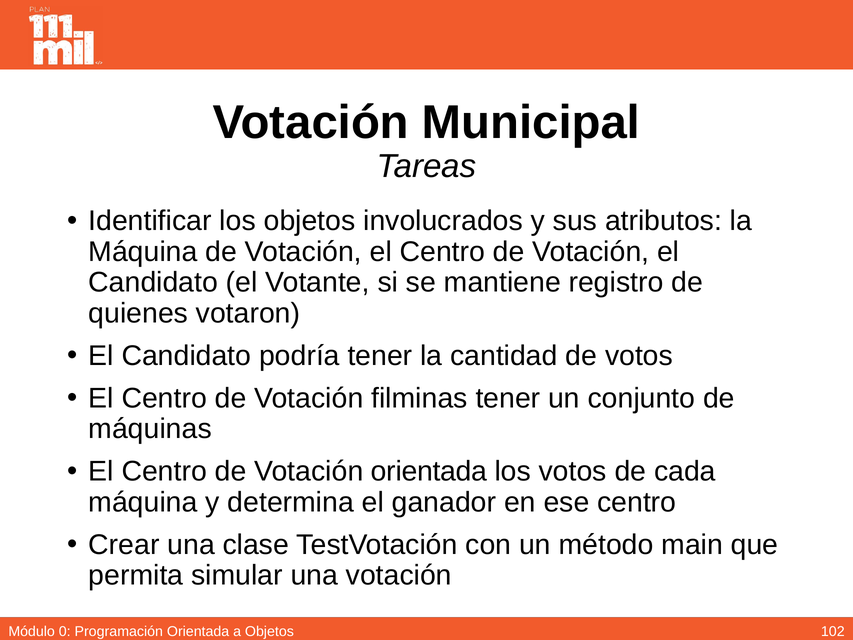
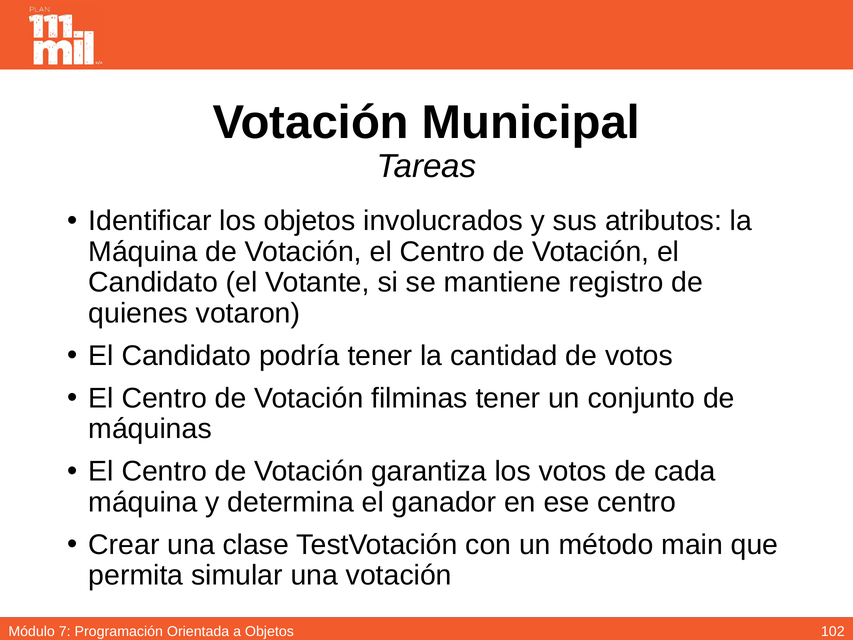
Votación orientada: orientada -> garantiza
0: 0 -> 7
